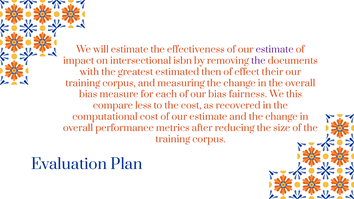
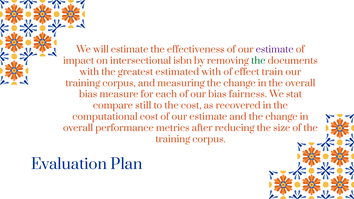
the at (258, 61) colour: purple -> green
estimated then: then -> with
their: their -> train
this: this -> stat
less: less -> still
